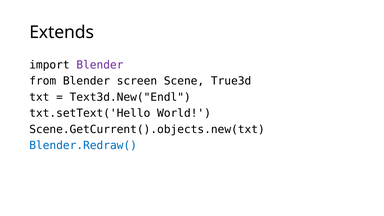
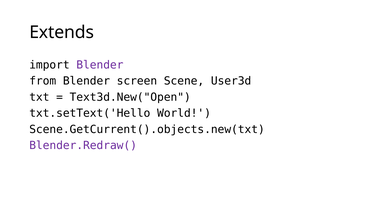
True3d: True3d -> User3d
Text3d.New("Endl: Text3d.New("Endl -> Text3d.New("Open
Blender.Redraw( colour: blue -> purple
